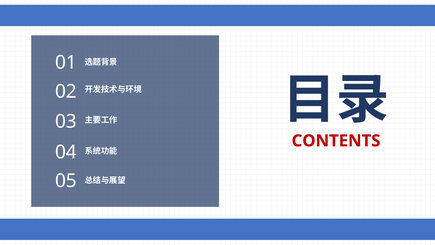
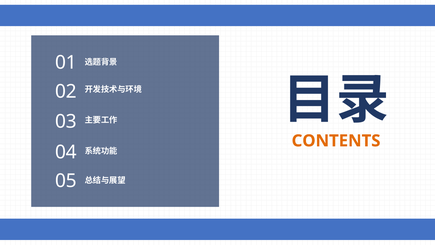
CONTENTS colour: red -> orange
